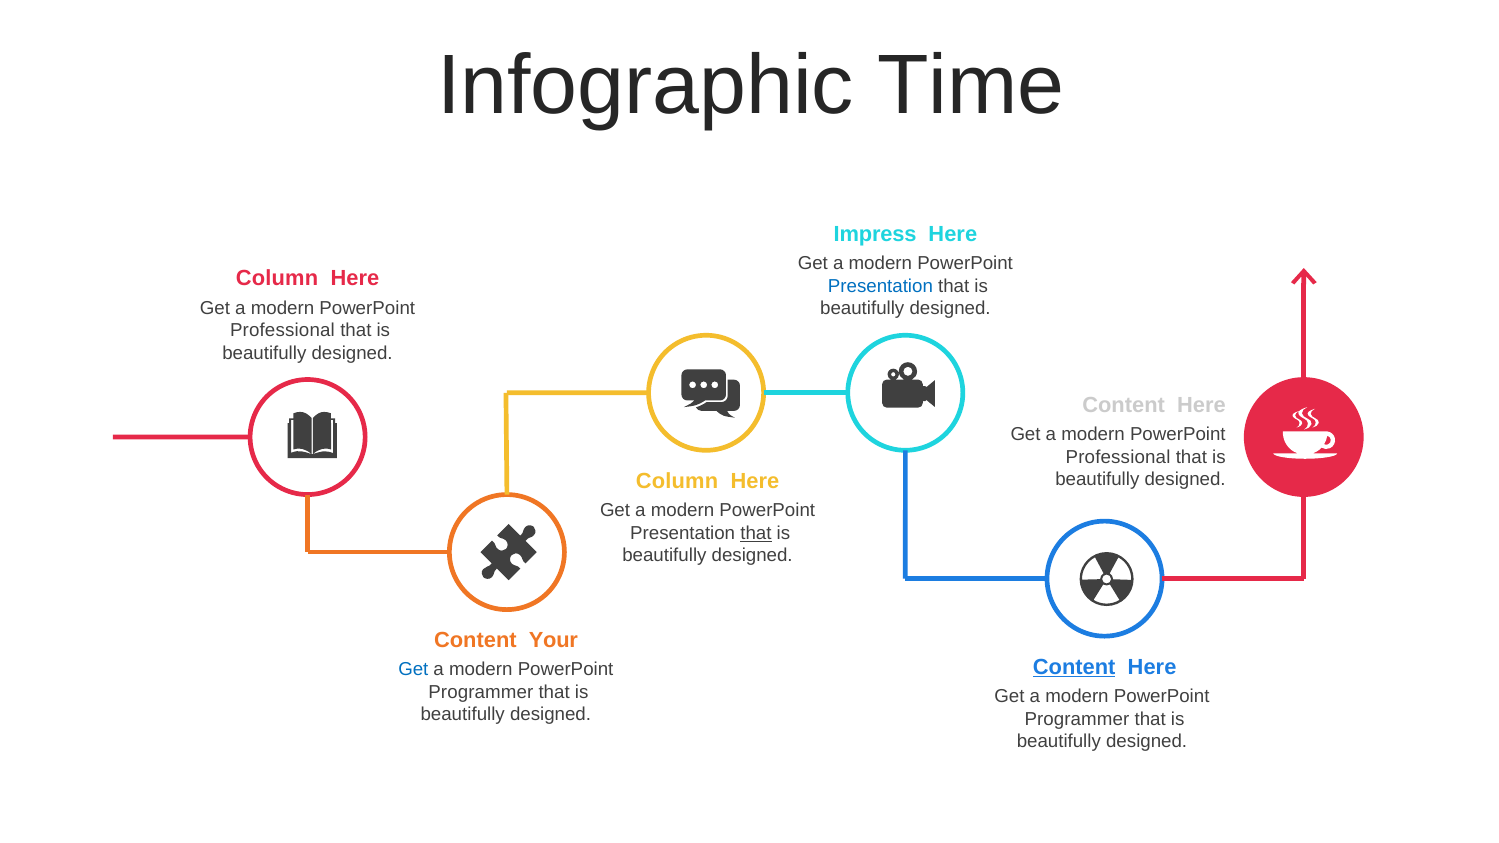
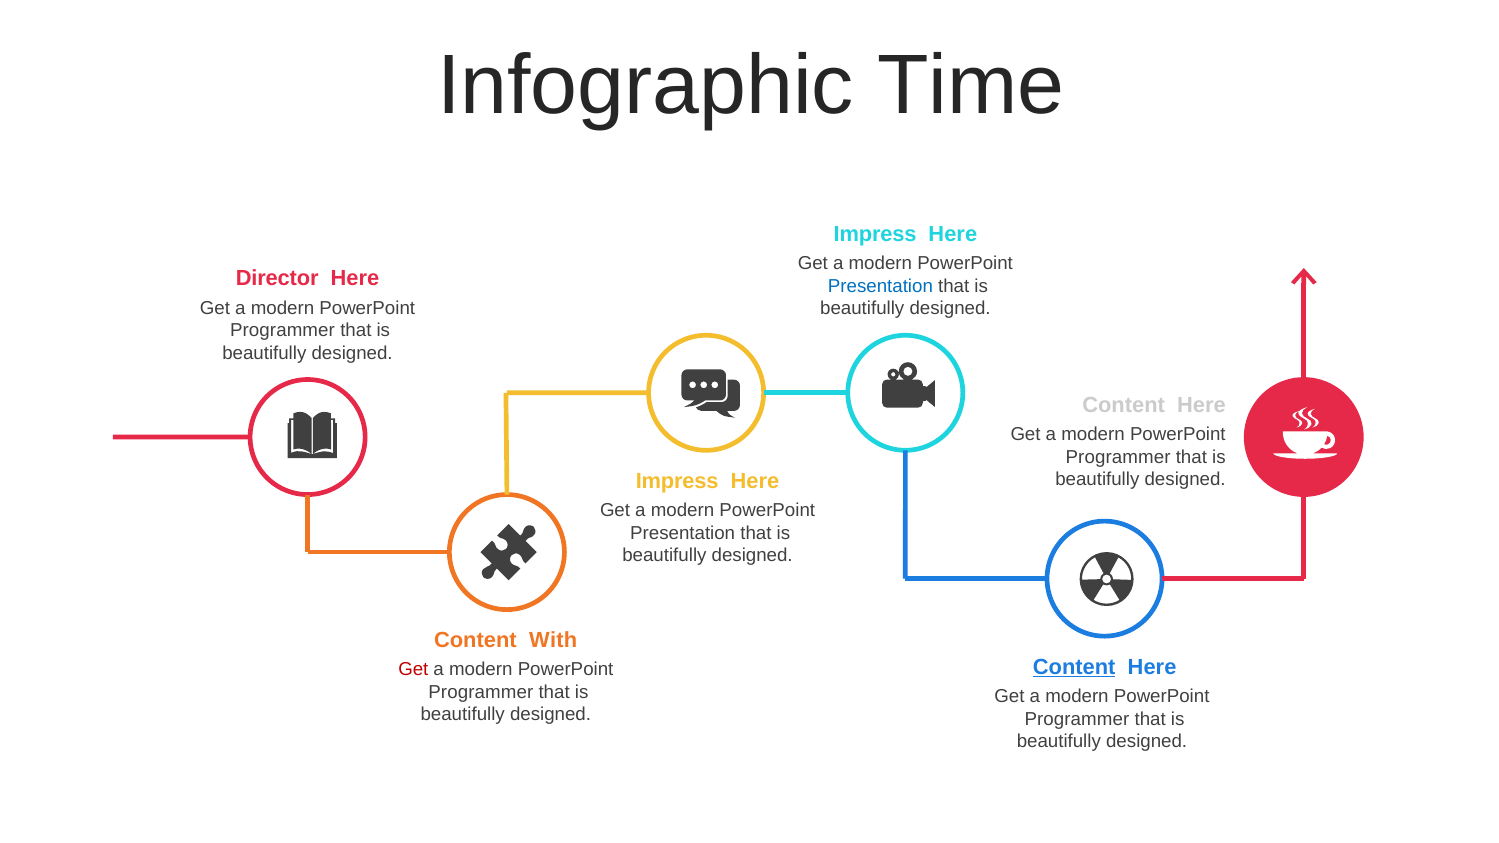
Column at (277, 279): Column -> Director
Professional at (282, 331): Professional -> Programmer
Professional at (1118, 457): Professional -> Programmer
Column at (677, 482): Column -> Impress
that at (756, 533) underline: present -> none
Your: Your -> With
Get at (413, 670) colour: blue -> red
